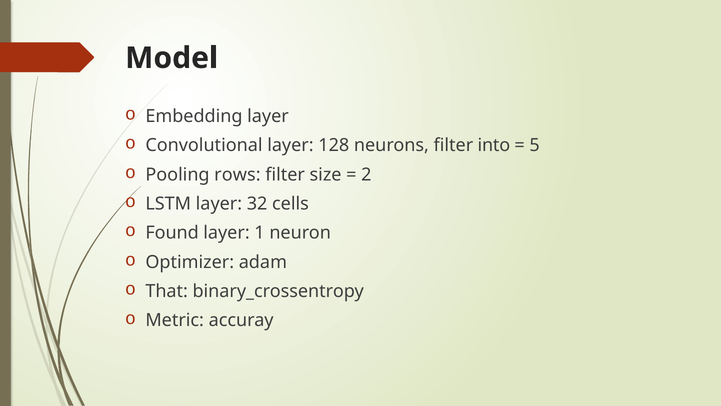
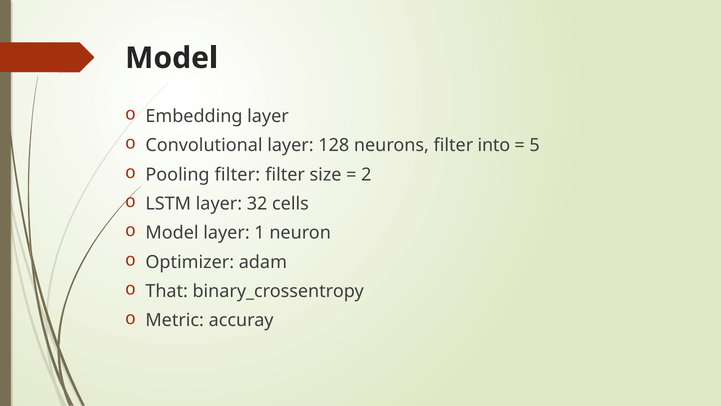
Pooling rows: rows -> filter
Found at (172, 233): Found -> Model
